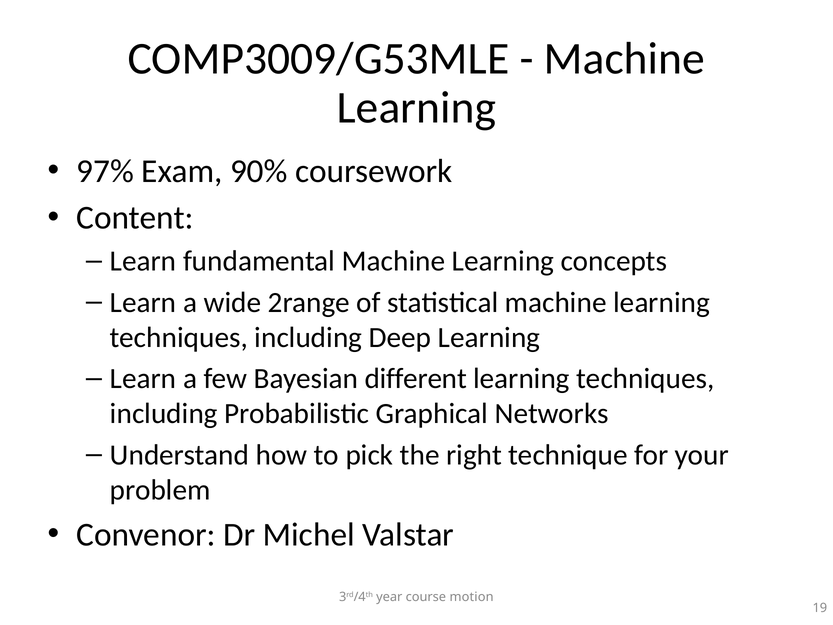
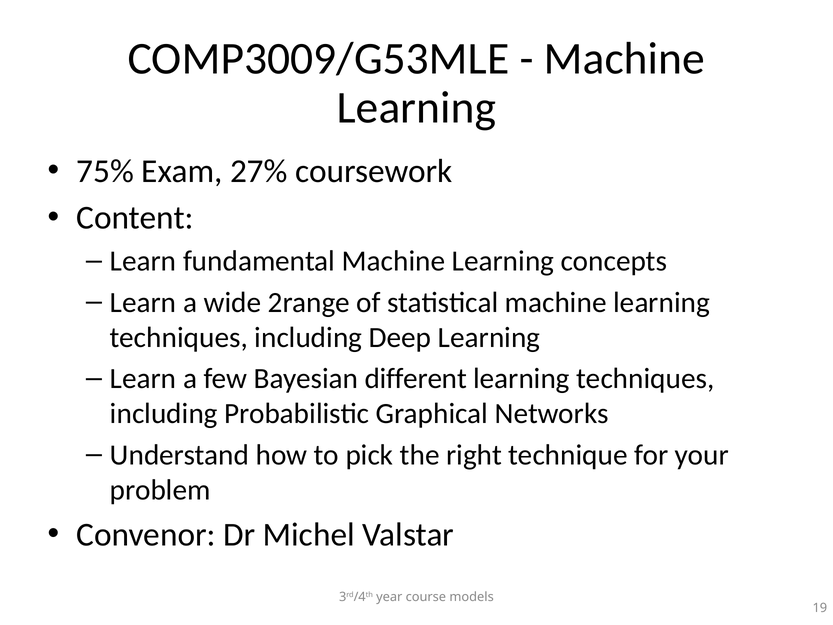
97%: 97% -> 75%
90%: 90% -> 27%
motion: motion -> models
